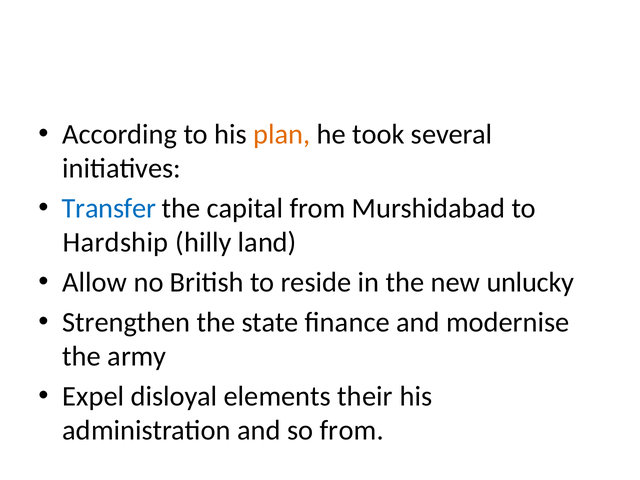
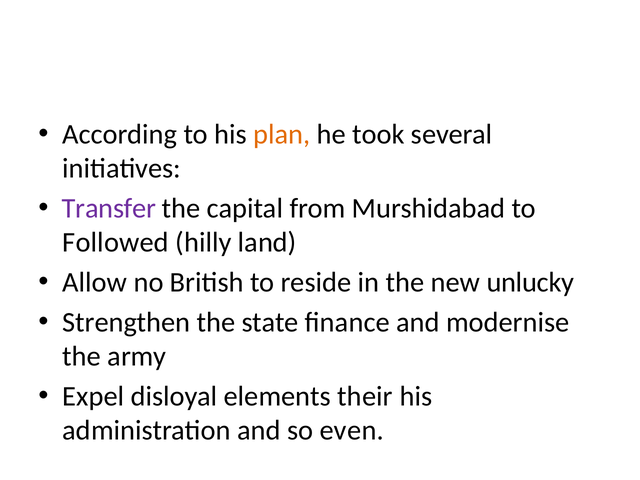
Transfer colour: blue -> purple
Hardship: Hardship -> Followed
so from: from -> even
